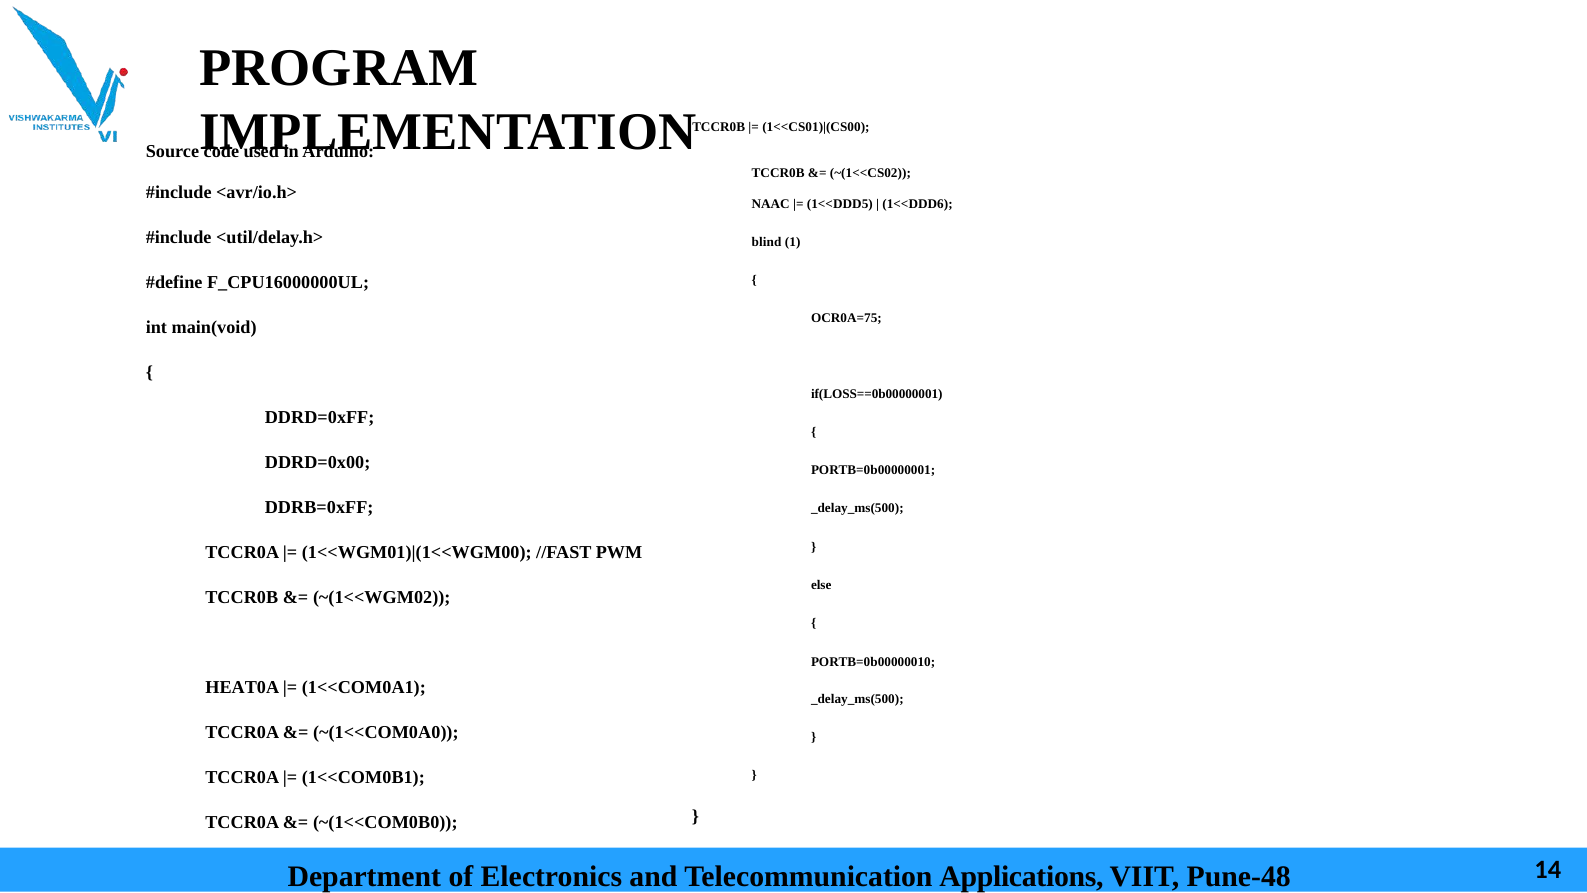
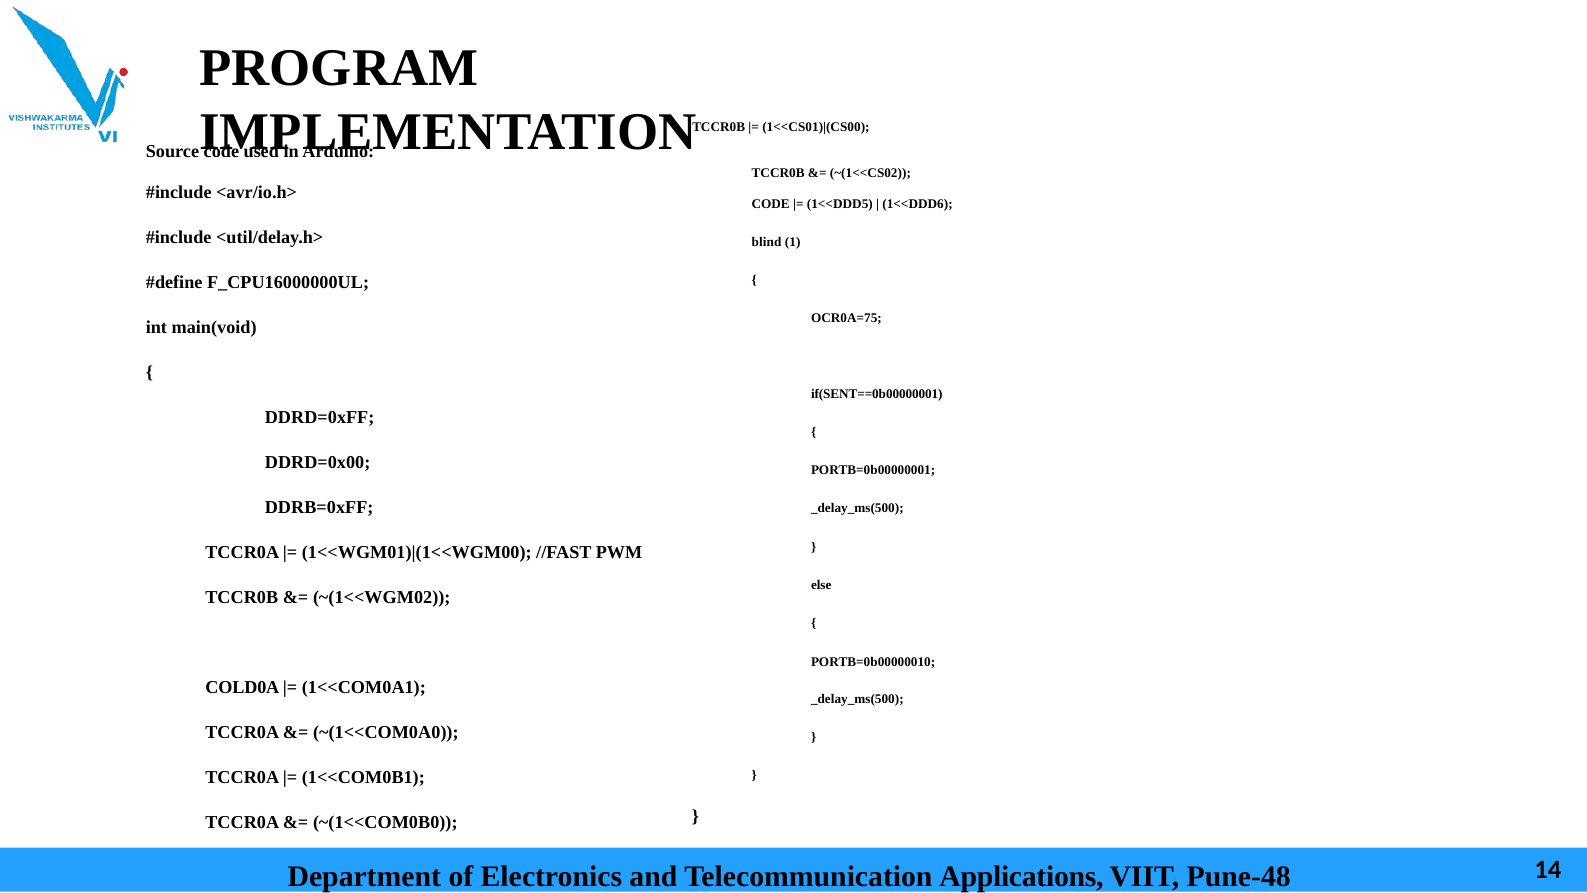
NAAC at (771, 204): NAAC -> CODE
if(LOSS==0b00000001: if(LOSS==0b00000001 -> if(SENT==0b00000001
HEAT0A: HEAT0A -> COLD0A
